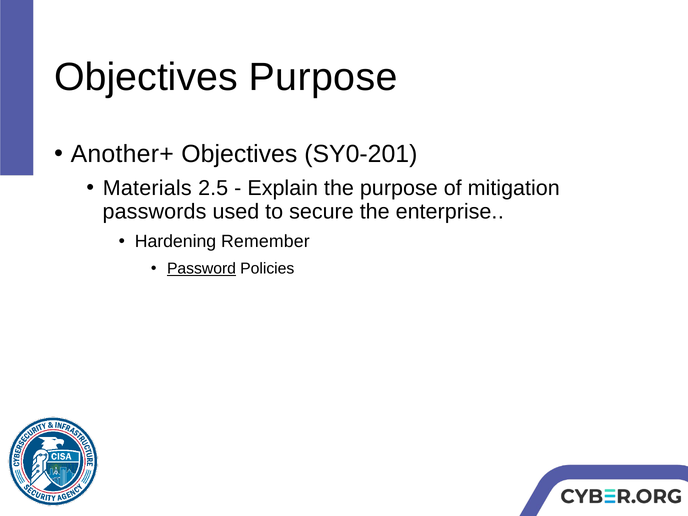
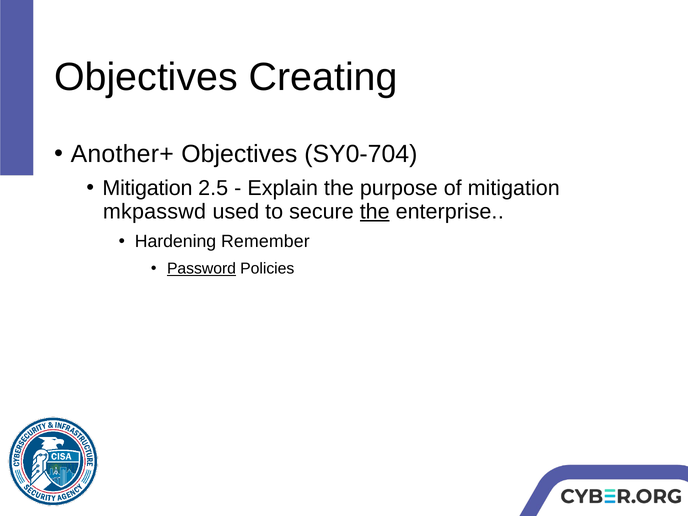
Objectives Purpose: Purpose -> Creating
SY0-201: SY0-201 -> SY0-704
Materials at (147, 188): Materials -> Mitigation
passwords: passwords -> mkpasswd
the at (375, 211) underline: none -> present
